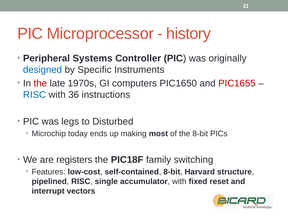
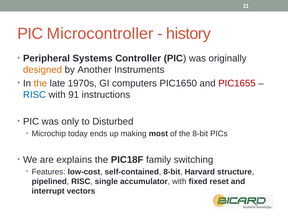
Microprocessor: Microprocessor -> Microcontroller
designed colour: blue -> orange
Specific: Specific -> Another
the at (40, 83) colour: red -> orange
36: 36 -> 91
legs: legs -> only
registers: registers -> explains
